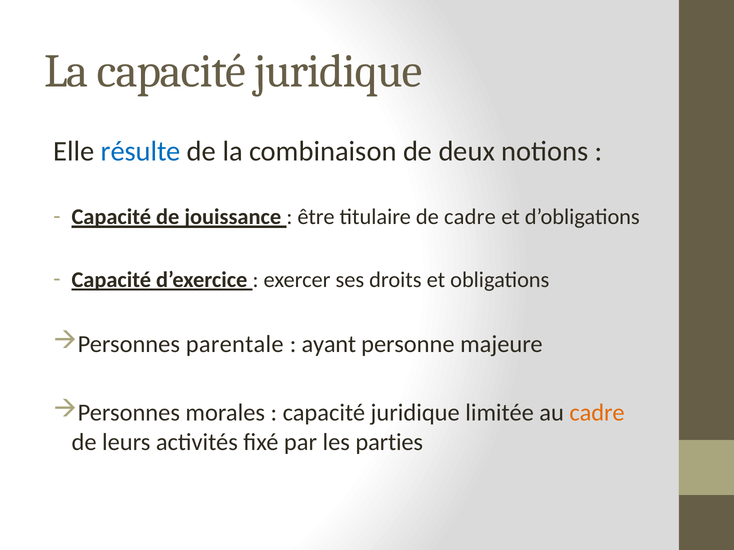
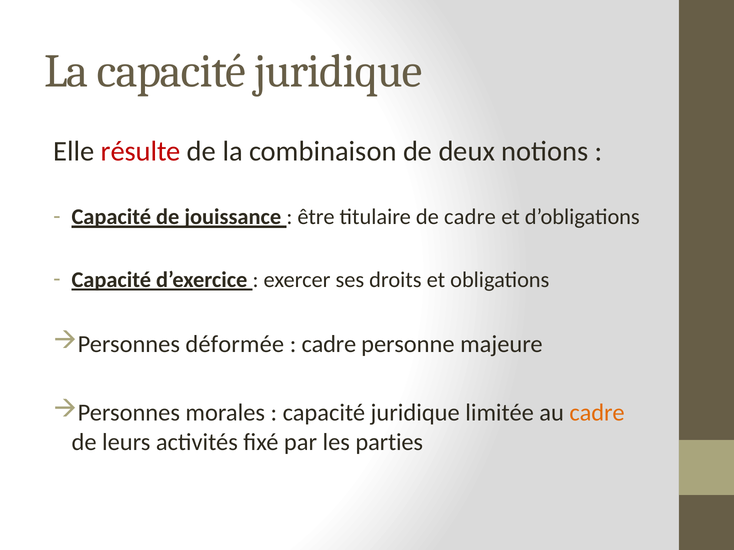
résulte colour: blue -> red
parentale: parentale -> déformée
ayant at (329, 345): ayant -> cadre
